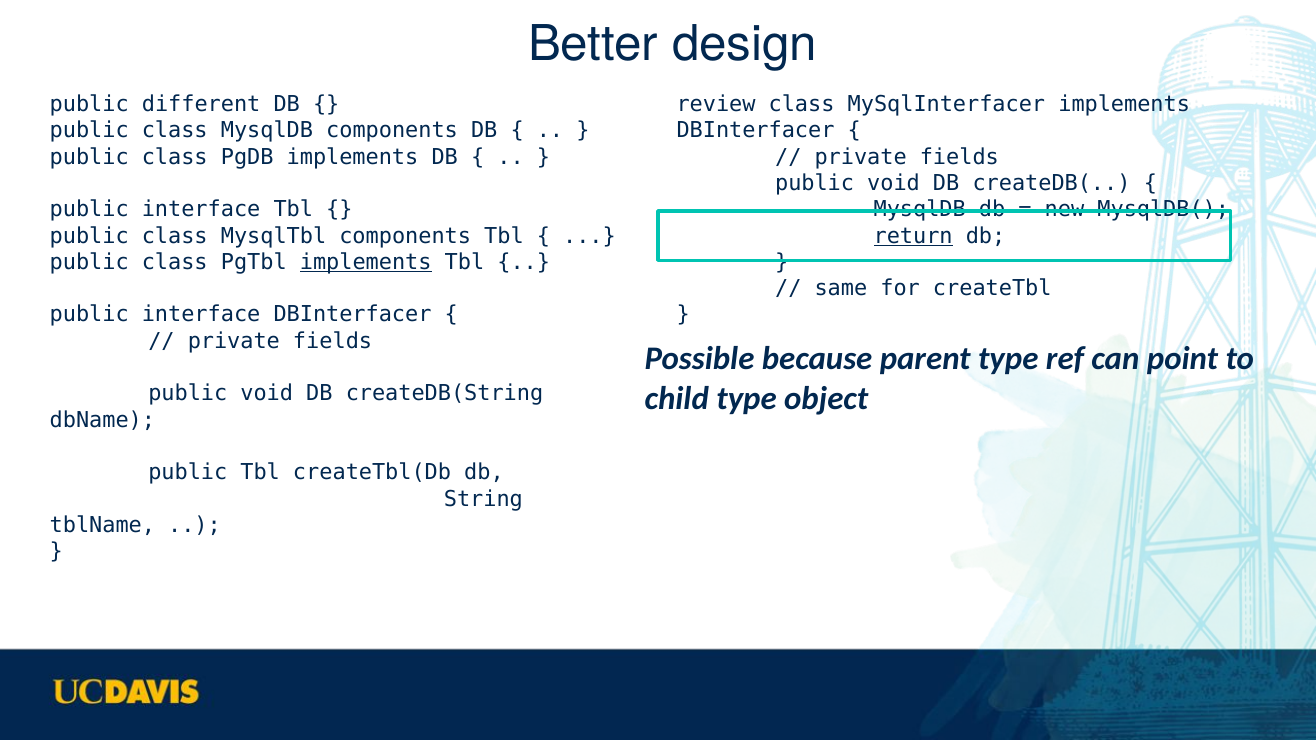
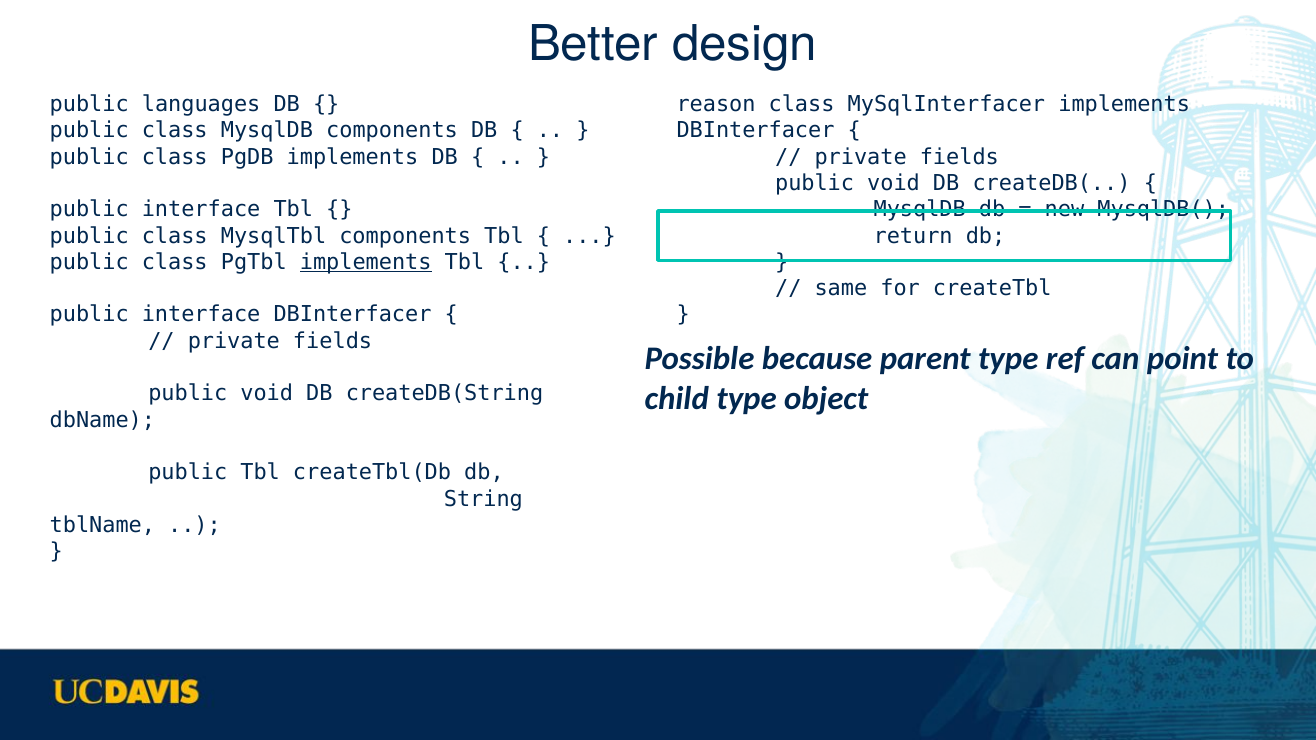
different: different -> languages
review: review -> reason
return underline: present -> none
